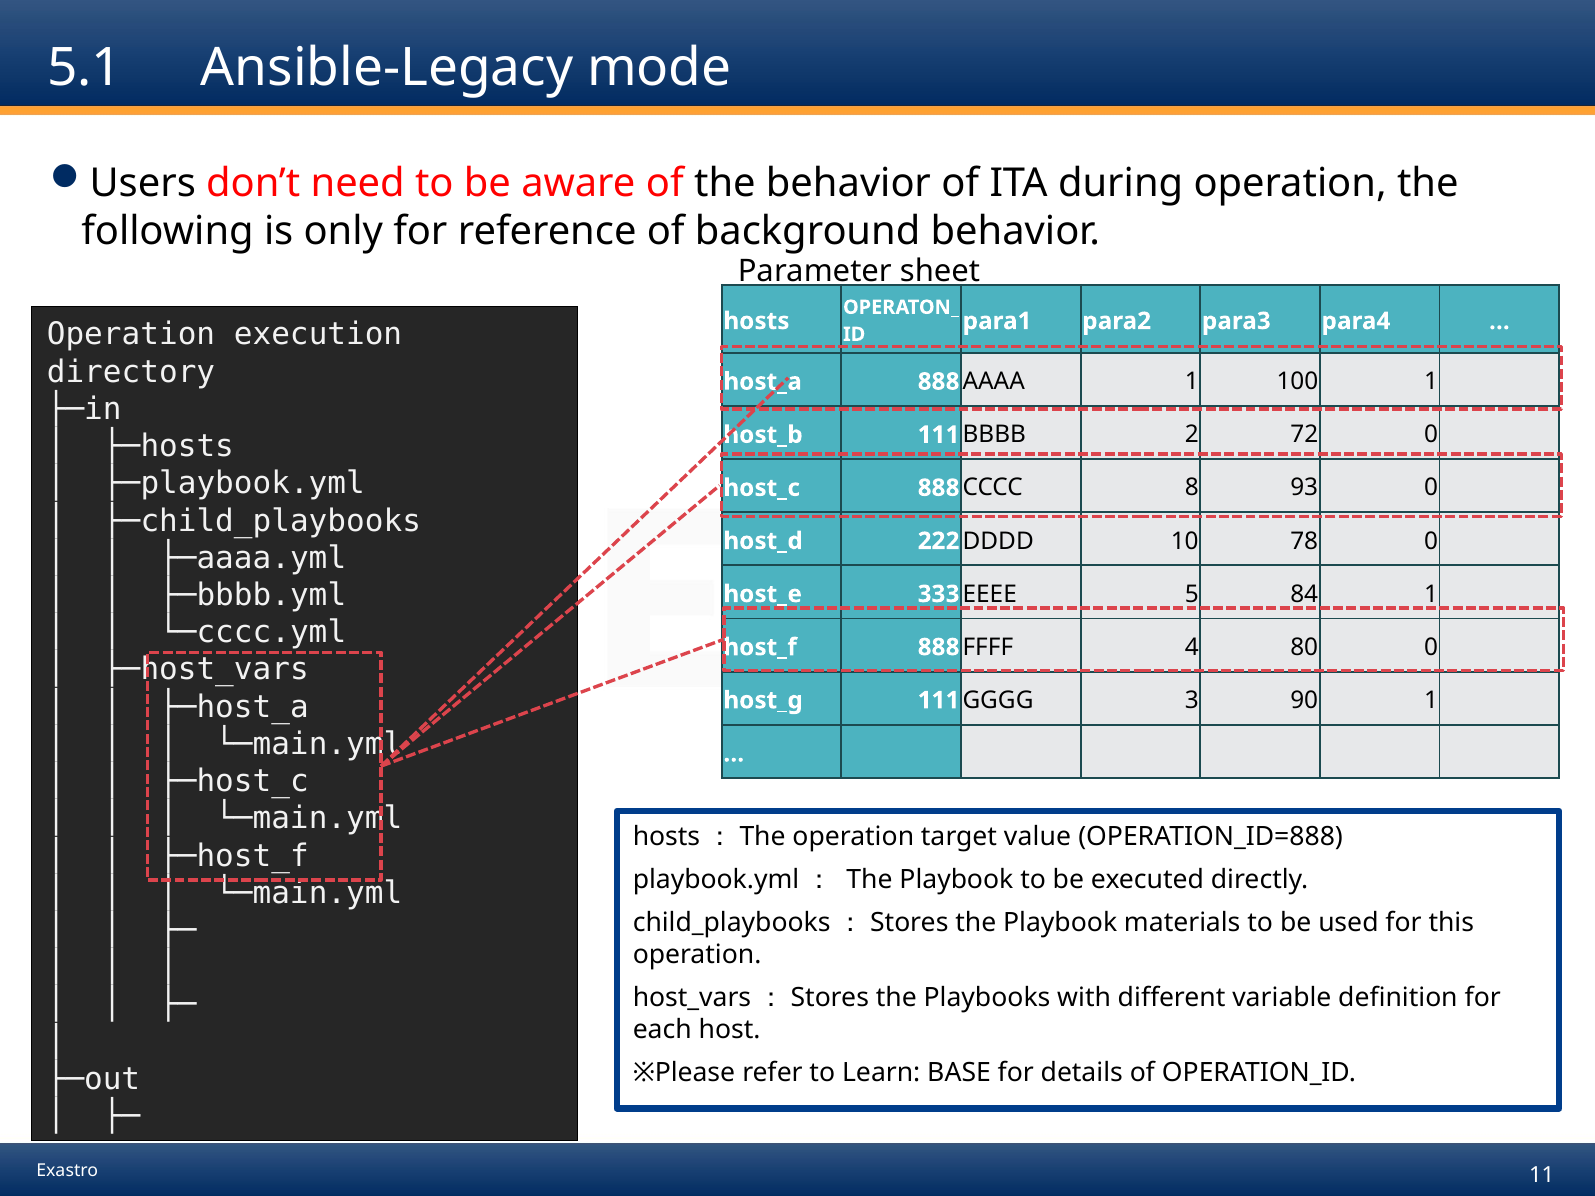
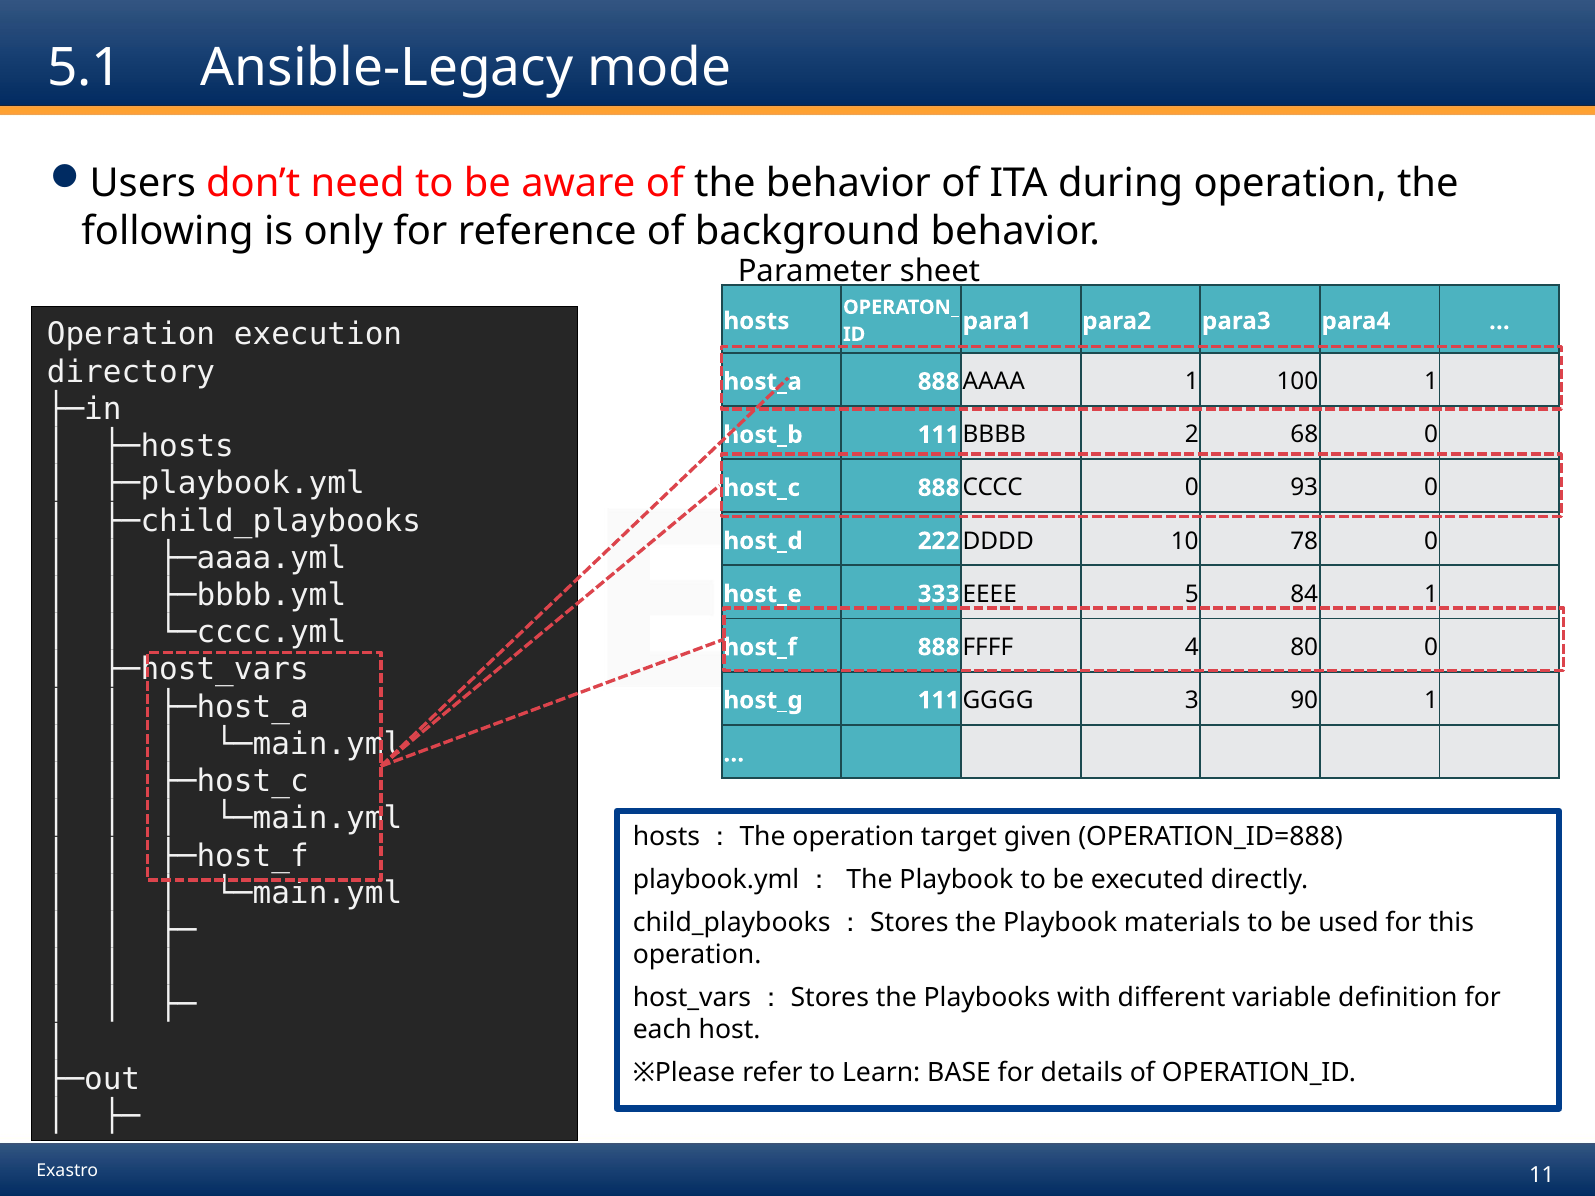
72: 72 -> 68
8 at (1192, 488): 8 -> 0
value: value -> given
